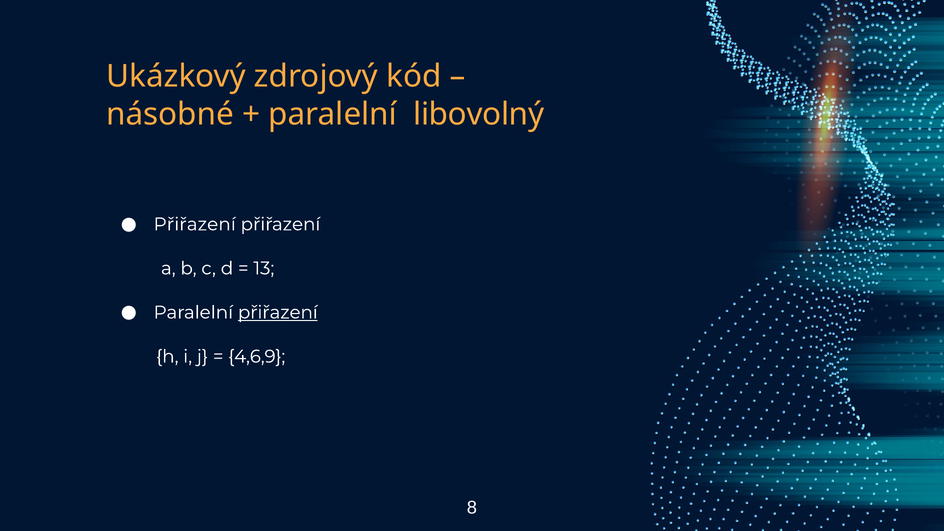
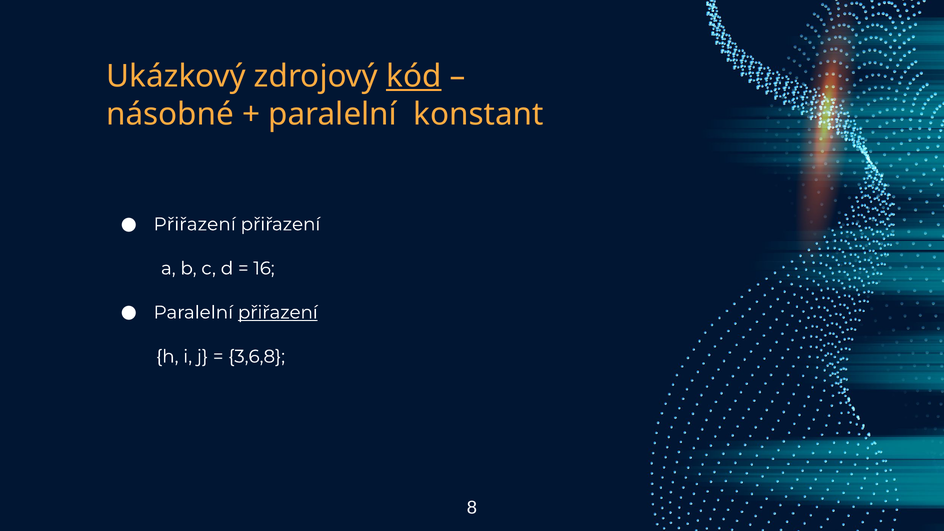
kód underline: none -> present
libovolný: libovolný -> konstant
13: 13 -> 16
4,6,9: 4,6,9 -> 3,6,8
